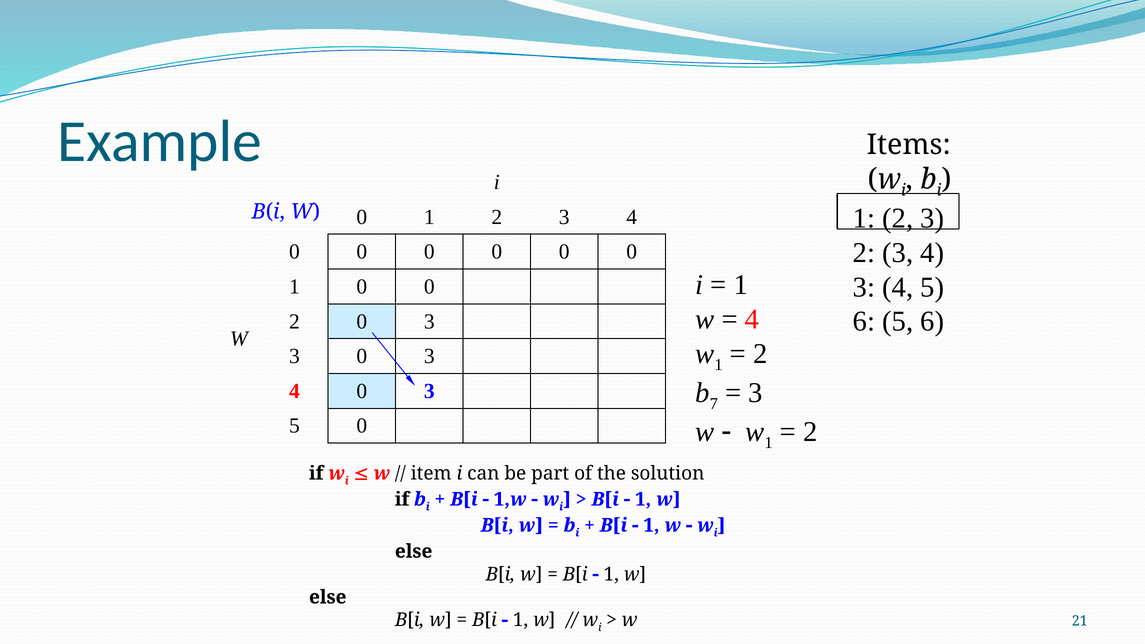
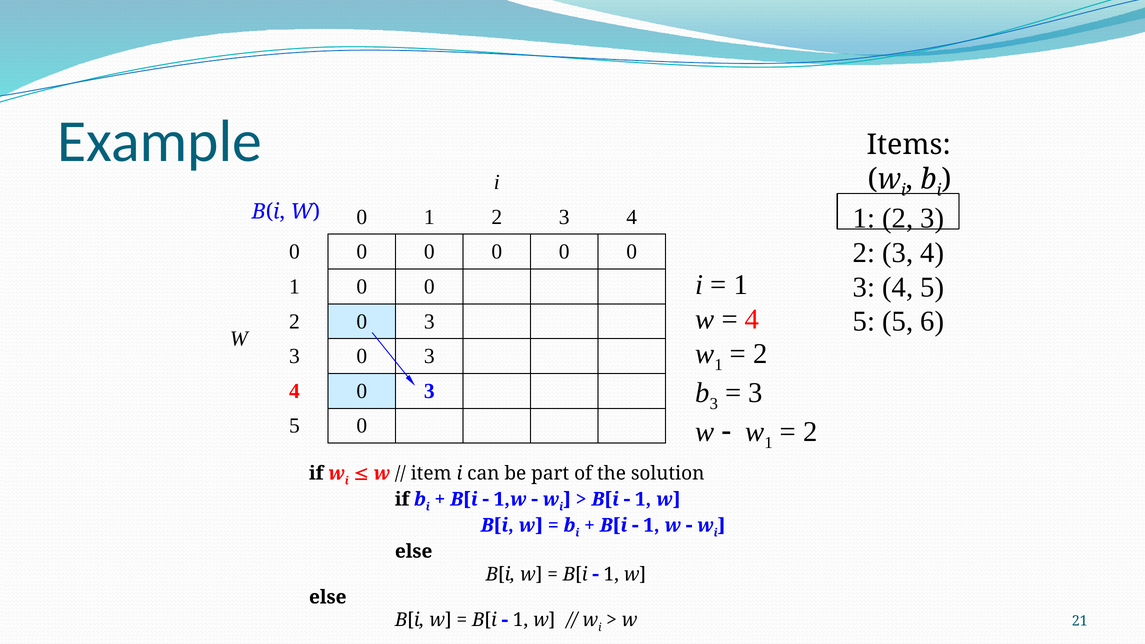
6 at (864, 322): 6 -> 5
7 at (714, 404): 7 -> 3
